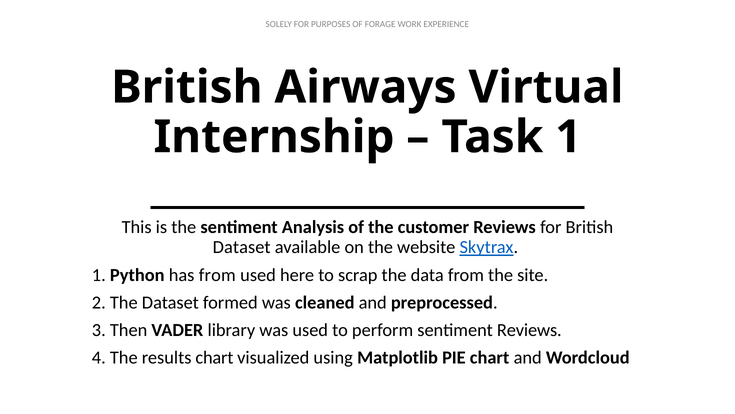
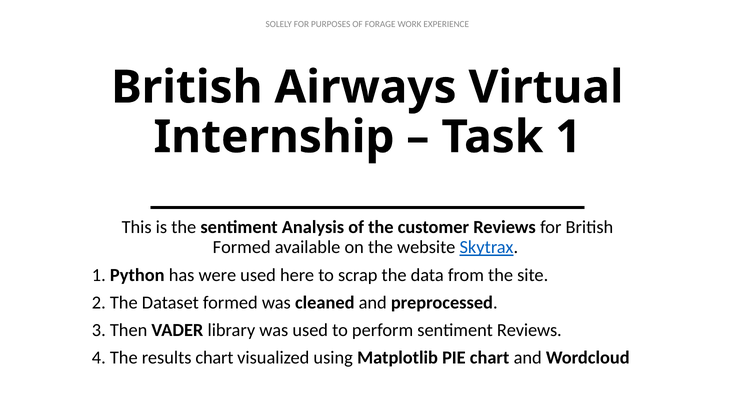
Dataset at (242, 247): Dataset -> Formed
has from: from -> were
